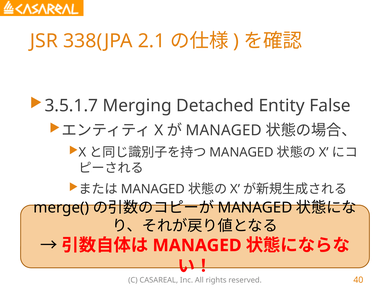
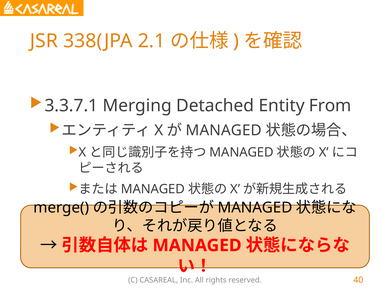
3.5.1.7: 3.5.1.7 -> 3.3.7.1
False: False -> From
